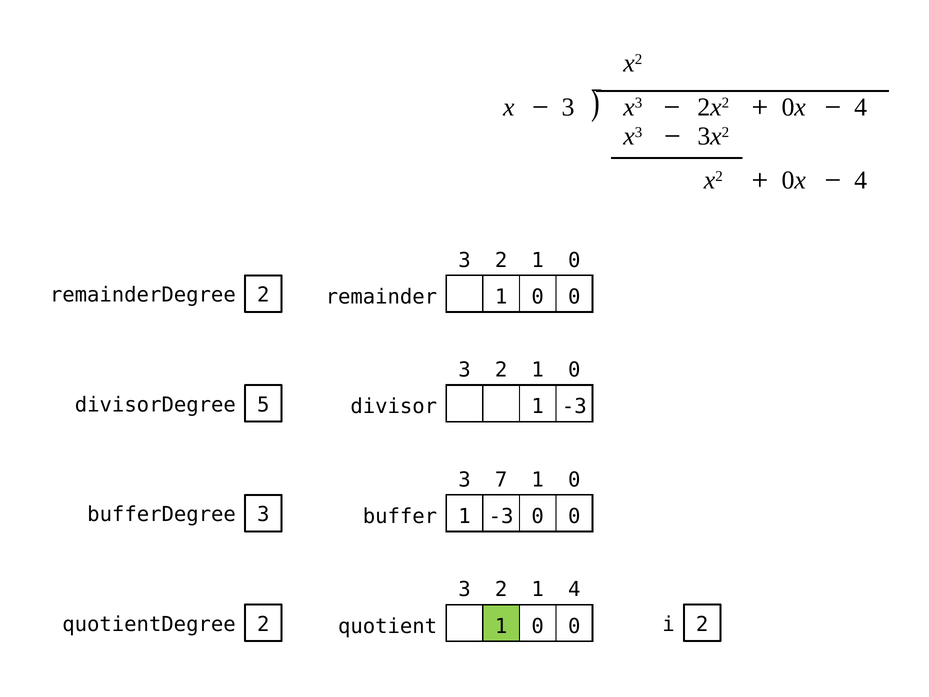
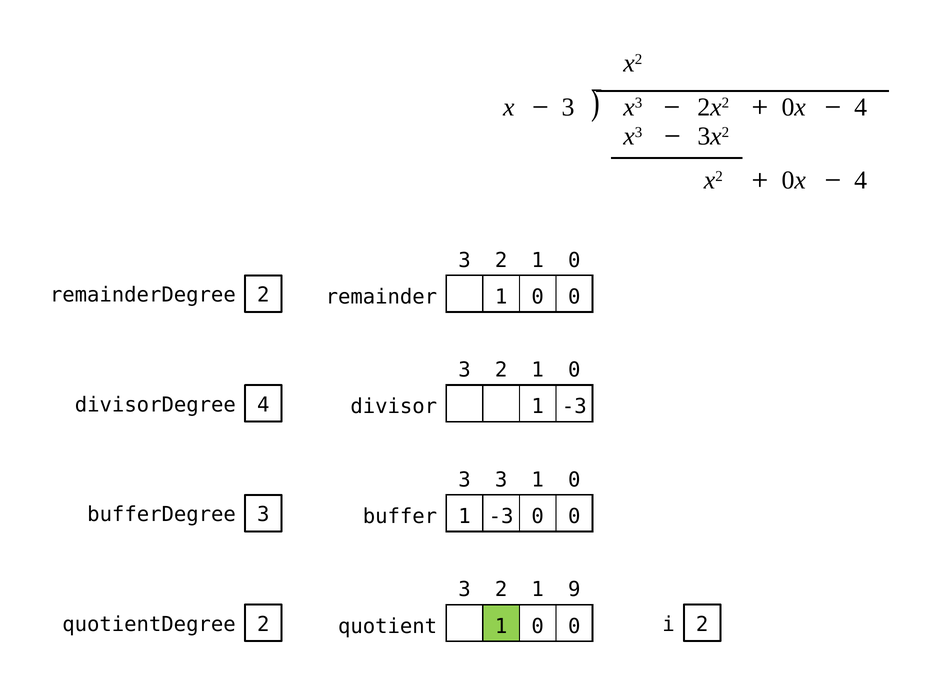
divisorDegree 5: 5 -> 4
3 7: 7 -> 3
1 4: 4 -> 9
